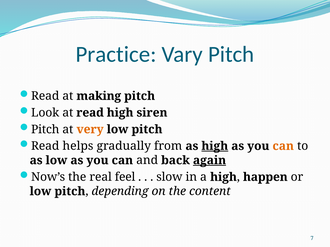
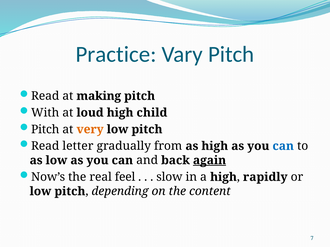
Look: Look -> With
at read: read -> loud
siren: siren -> child
helps: helps -> letter
high at (215, 146) underline: present -> none
can at (283, 146) colour: orange -> blue
happen: happen -> rapidly
